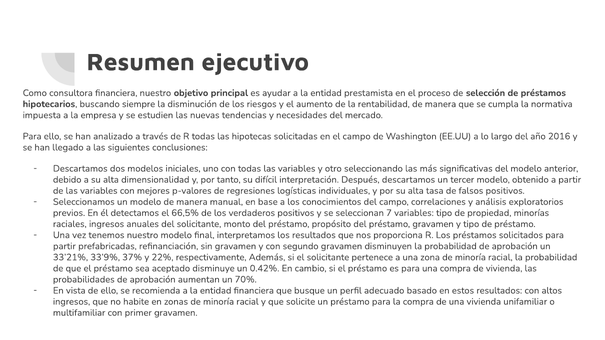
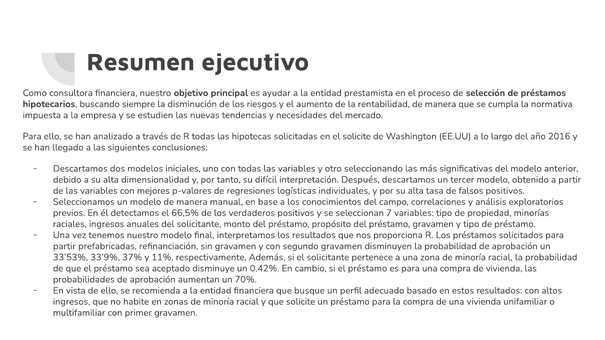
el campo: campo -> solicite
33’21%: 33’21% -> 33’53%
22%: 22% -> 11%
